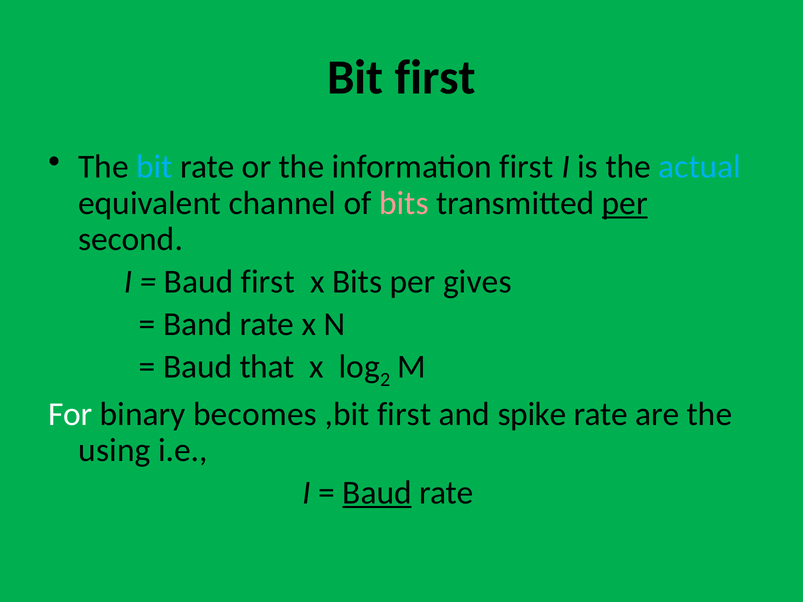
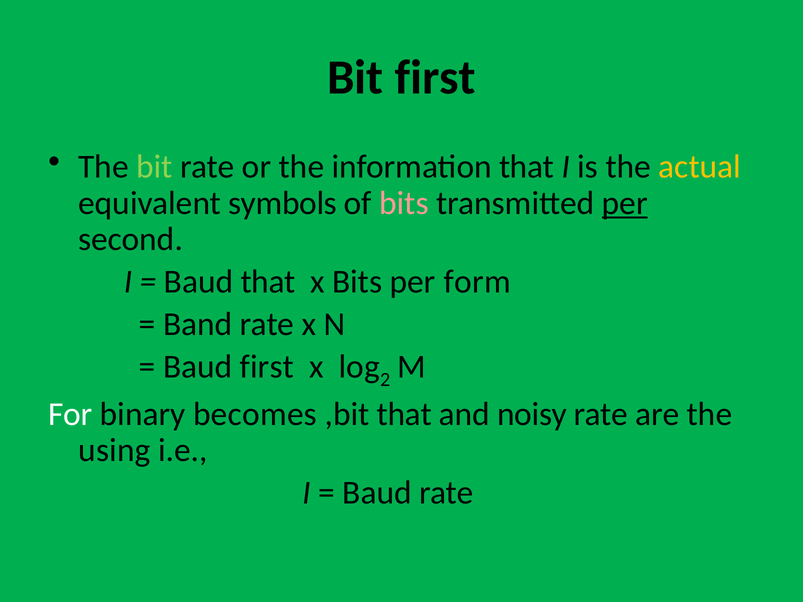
bit at (154, 167) colour: light blue -> light green
information first: first -> that
actual colour: light blue -> yellow
channel: channel -> symbols
Baud first: first -> that
gives: gives -> form
Baud that: that -> first
,bit first: first -> that
spike: spike -> noisy
Baud at (377, 493) underline: present -> none
